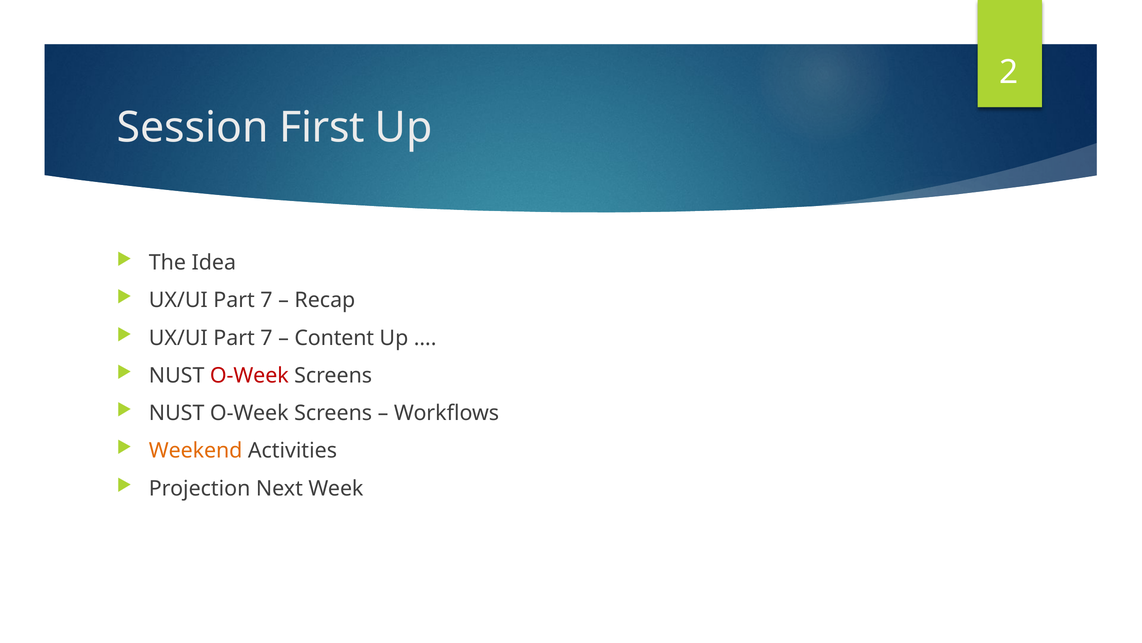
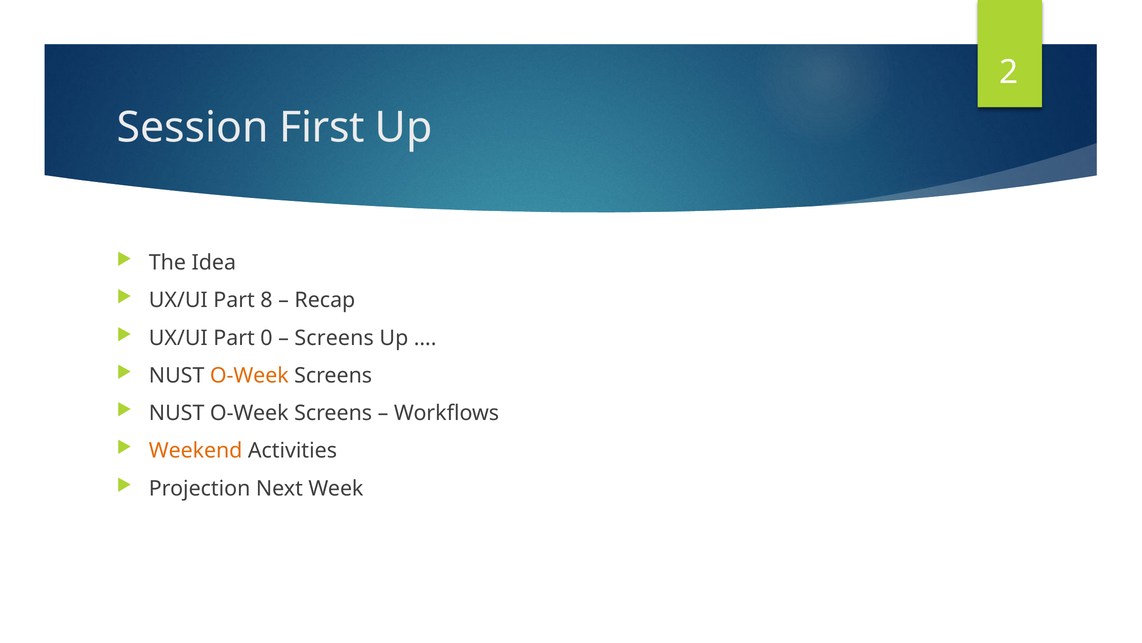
7 at (266, 300): 7 -> 8
7 at (266, 338): 7 -> 0
Content at (334, 338): Content -> Screens
O-Week at (249, 375) colour: red -> orange
